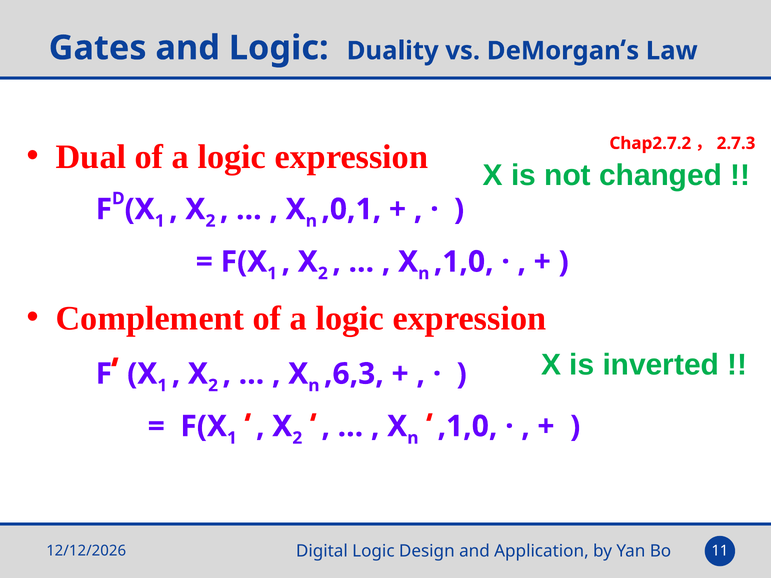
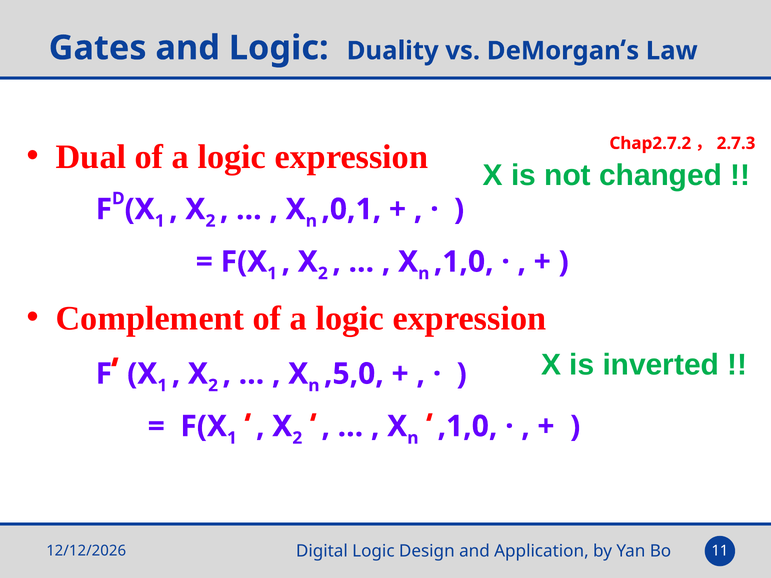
,6,3: ,6,3 -> ,5,0
